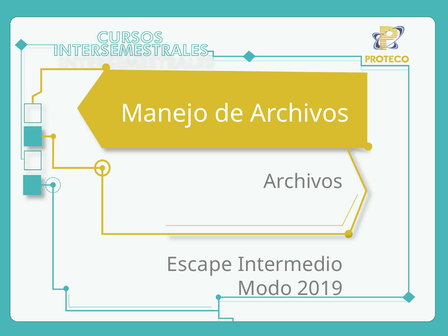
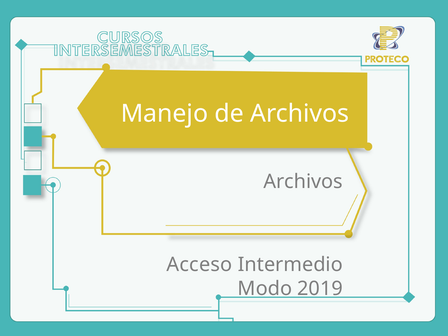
Escape: Escape -> Acceso
